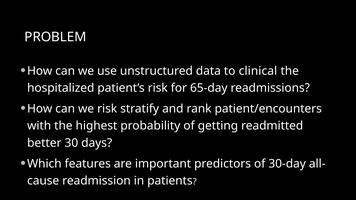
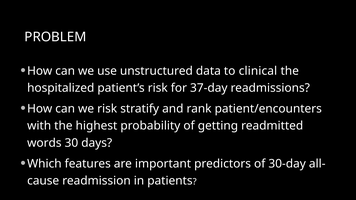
65-day: 65-day -> 37-day
better: better -> words
